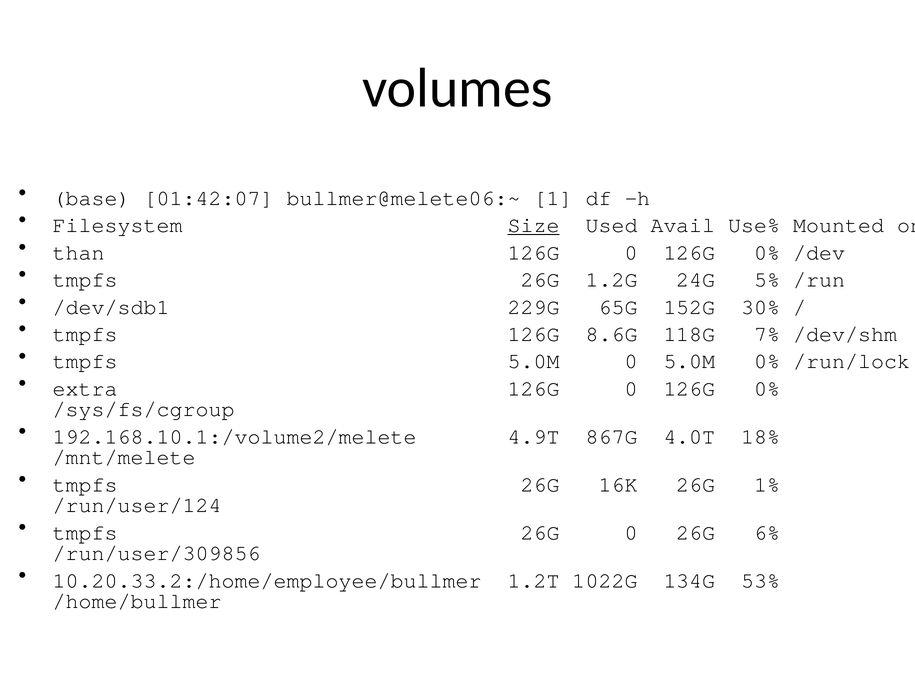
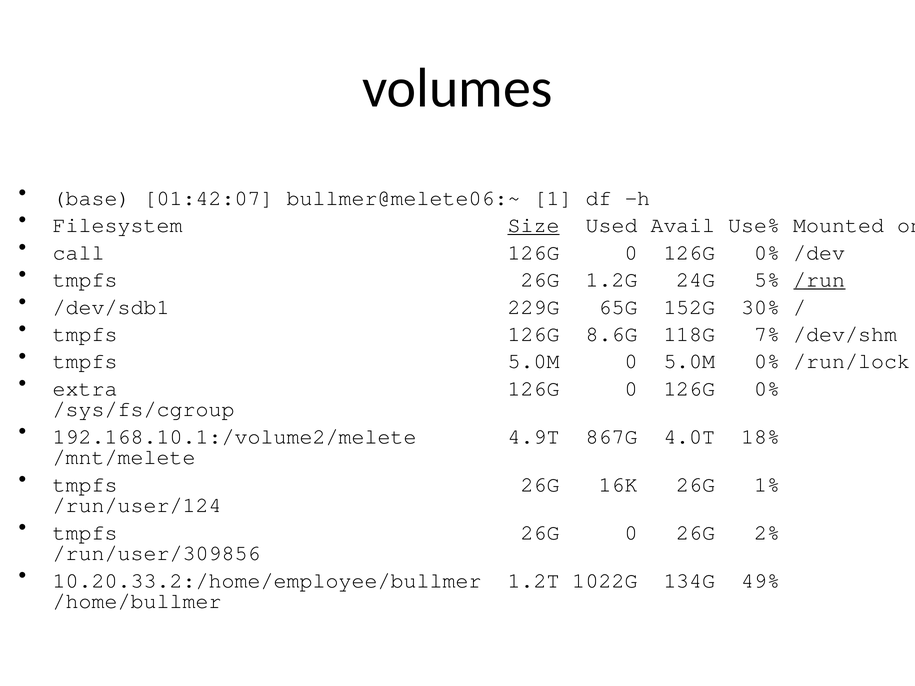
than: than -> call
/run underline: none -> present
6%: 6% -> 2%
53%: 53% -> 49%
